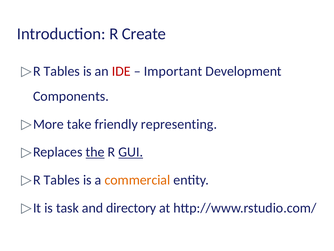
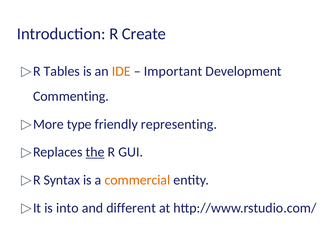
IDE colour: red -> orange
Components: Components -> Commenting
take: take -> type
GUI underline: present -> none
Tables at (62, 180): Tables -> Syntax
task: task -> into
directory: directory -> different
